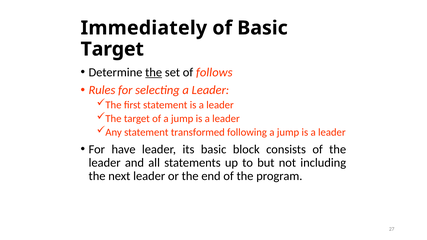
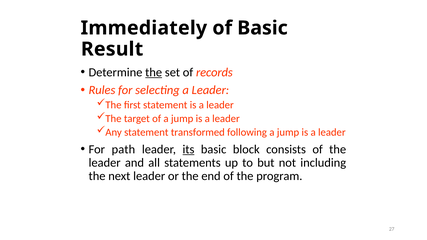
Target at (112, 49): Target -> Result
follows: follows -> records
have: have -> path
its underline: none -> present
